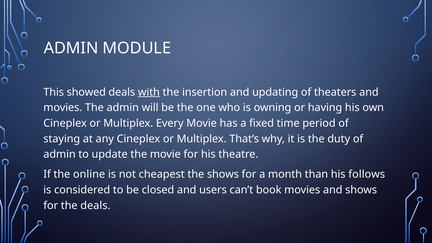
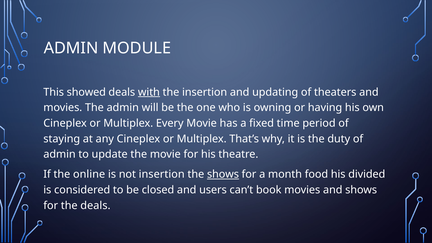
not cheapest: cheapest -> insertion
shows at (223, 174) underline: none -> present
than: than -> food
follows: follows -> divided
